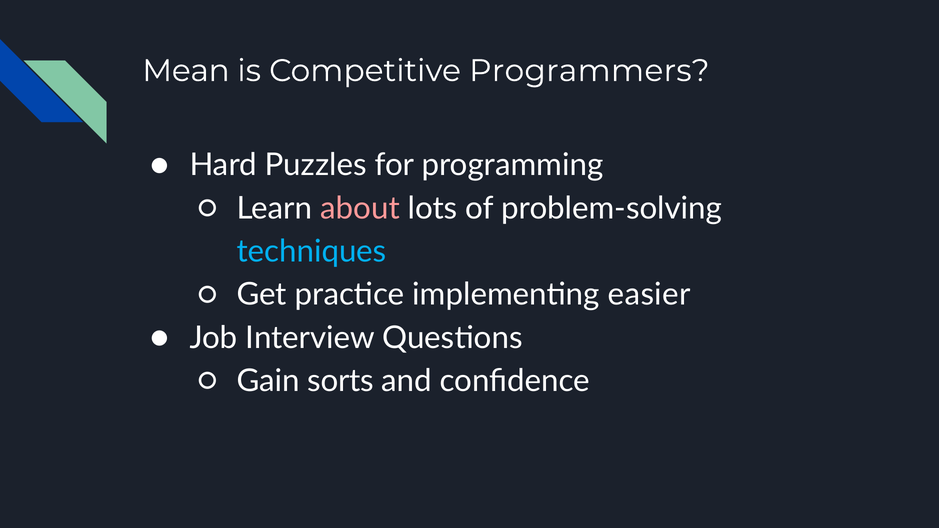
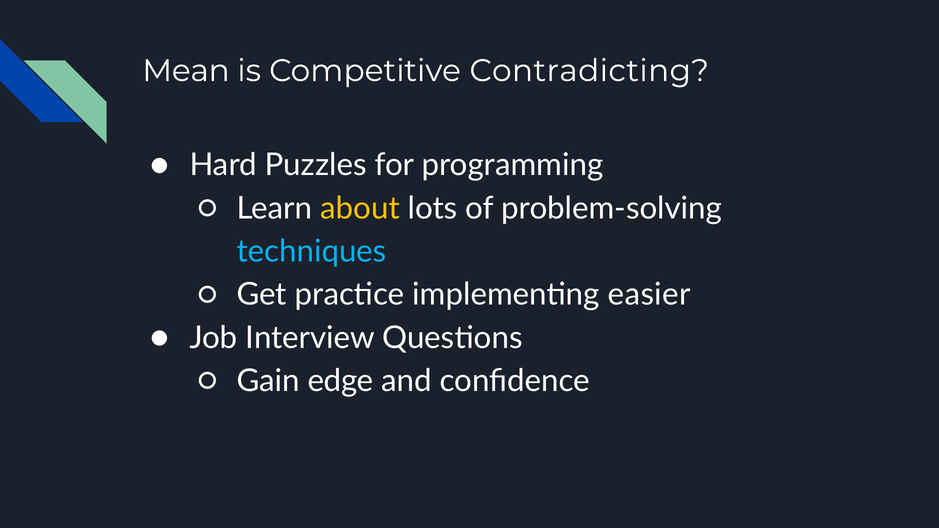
Programmers: Programmers -> Contradicting
about colour: pink -> yellow
sorts: sorts -> edge
